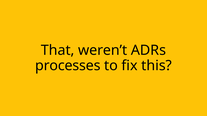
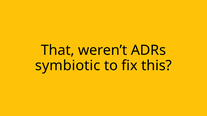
processes: processes -> symbiotic
